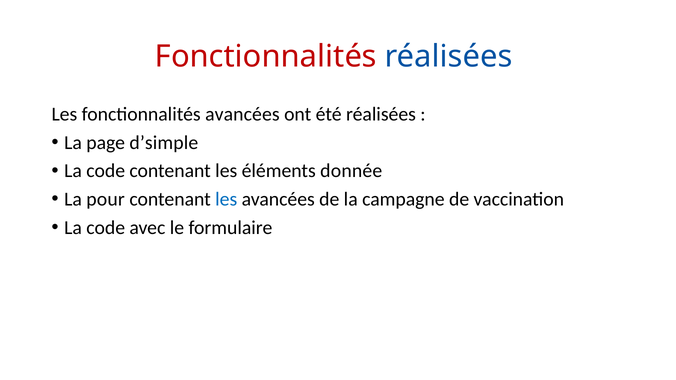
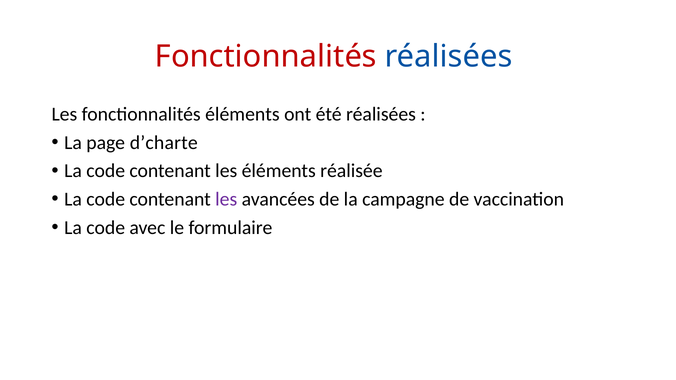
fonctionnalités avancées: avancées -> éléments
d’simple: d’simple -> d’charte
donnée: donnée -> réalisée
pour at (106, 199): pour -> code
les at (226, 199) colour: blue -> purple
